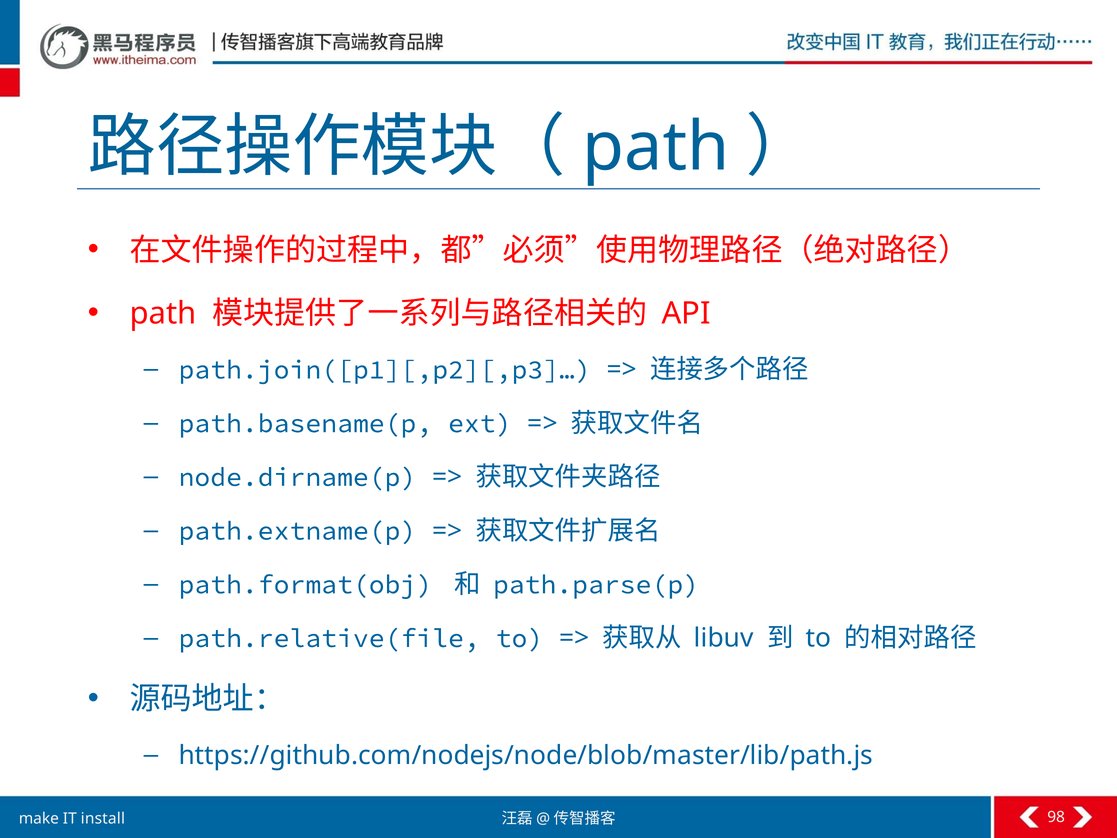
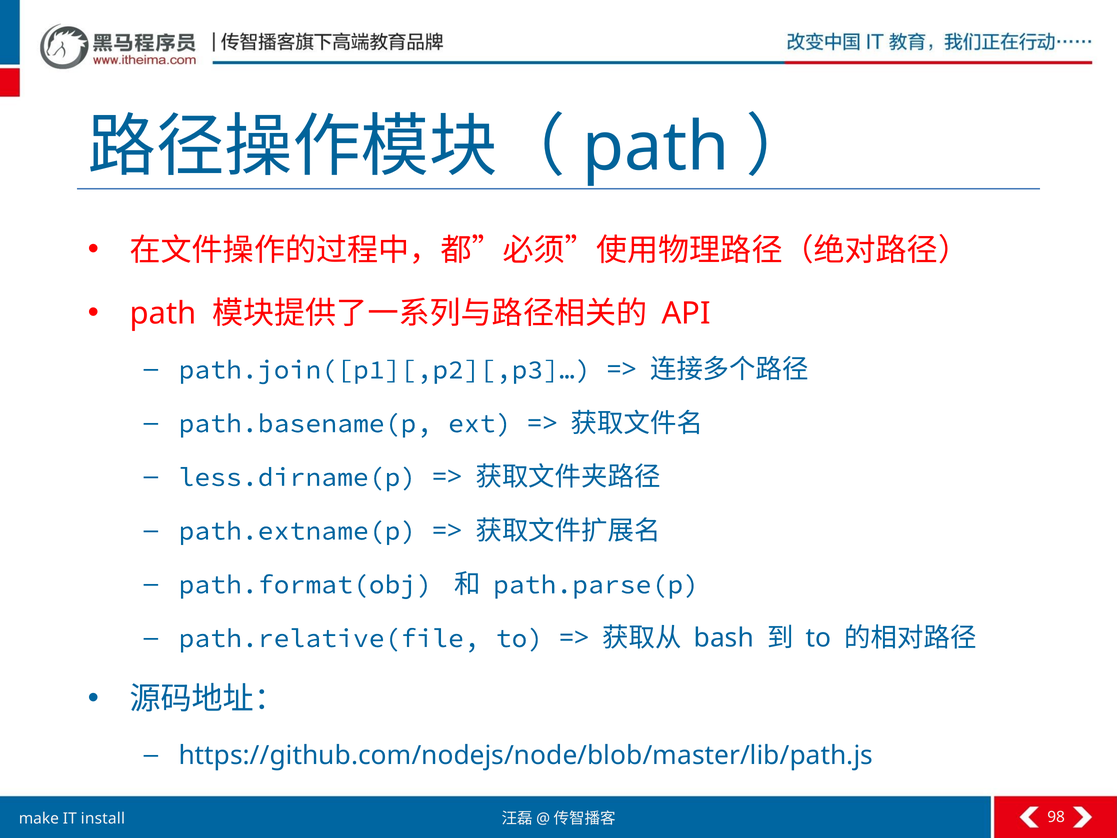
node.dirname(p: node.dirname(p -> less.dirname(p
libuv: libuv -> bash
